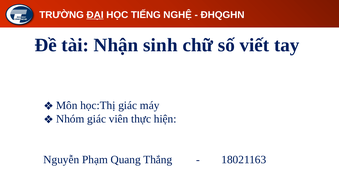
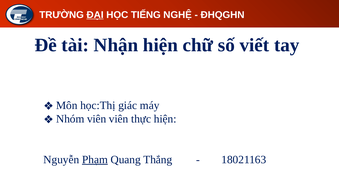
Nhận sinh: sinh -> hiện
Nhóm giác: giác -> viên
Phạm underline: none -> present
